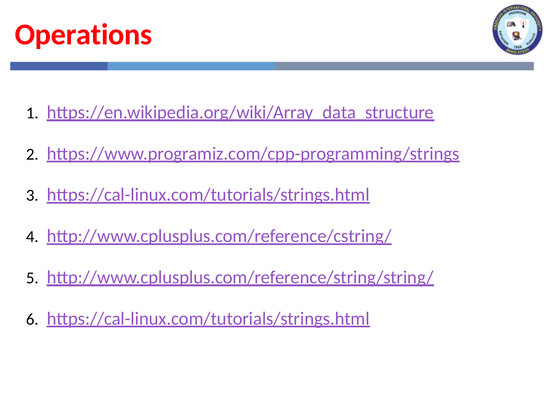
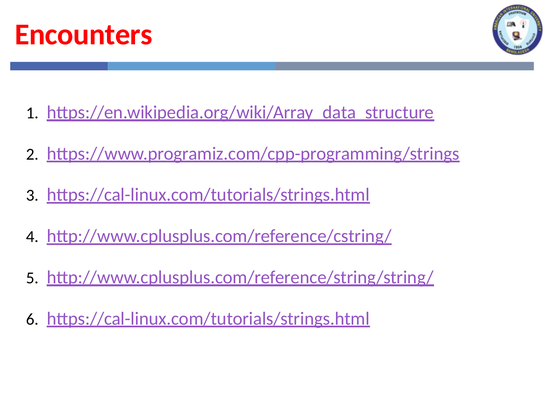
Operations: Operations -> Encounters
